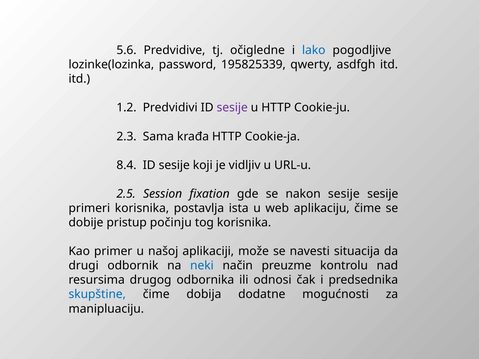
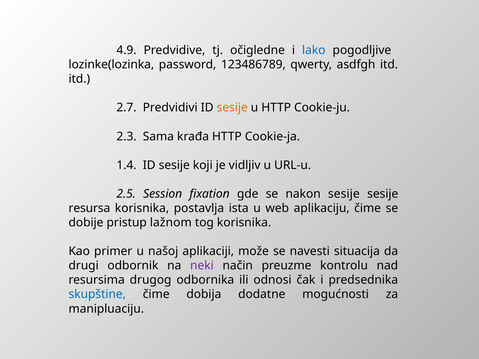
5.6: 5.6 -> 4.9
195825339: 195825339 -> 123486789
1.2: 1.2 -> 2.7
sesije at (232, 108) colour: purple -> orange
8.4: 8.4 -> 1.4
primeri: primeri -> resursa
počinju: počinju -> lažnom
neki colour: blue -> purple
